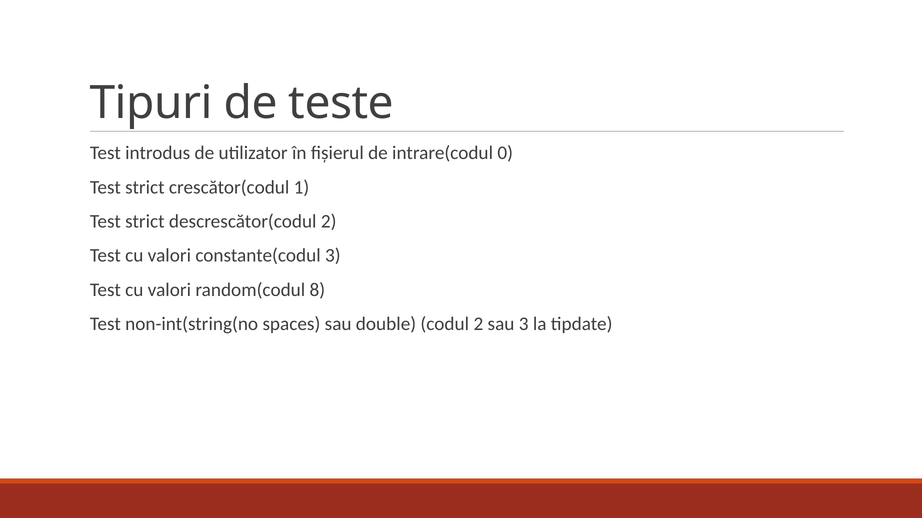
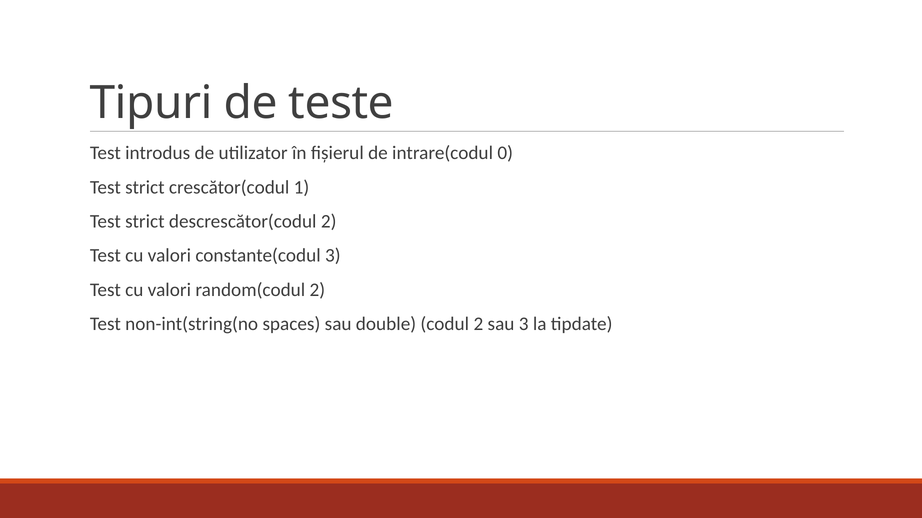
random(codul 8: 8 -> 2
